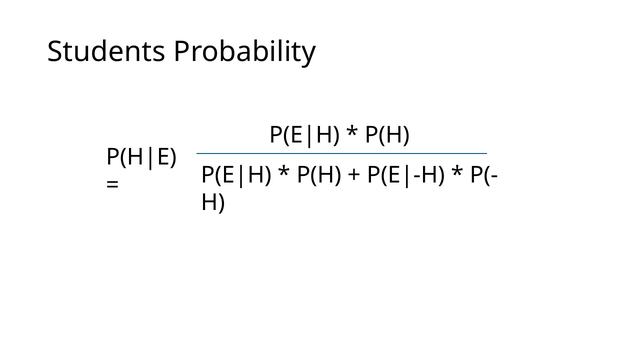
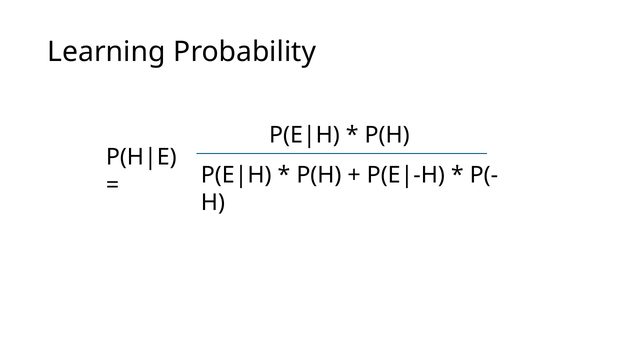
Students: Students -> Learning
